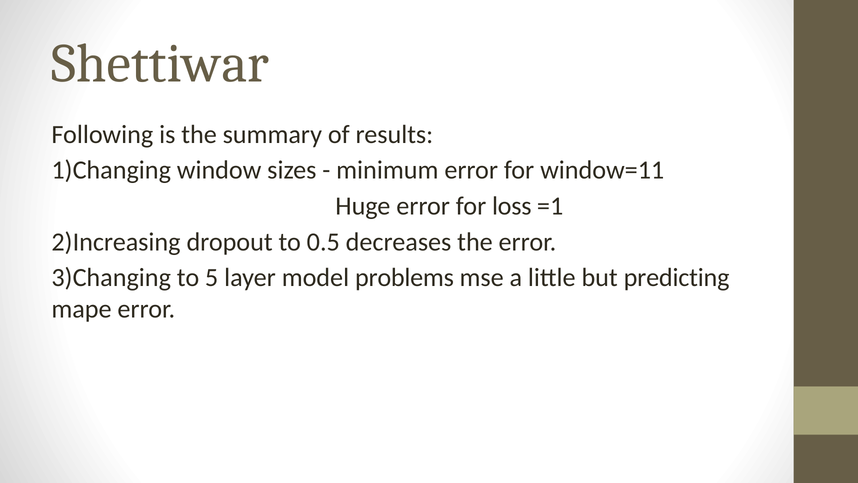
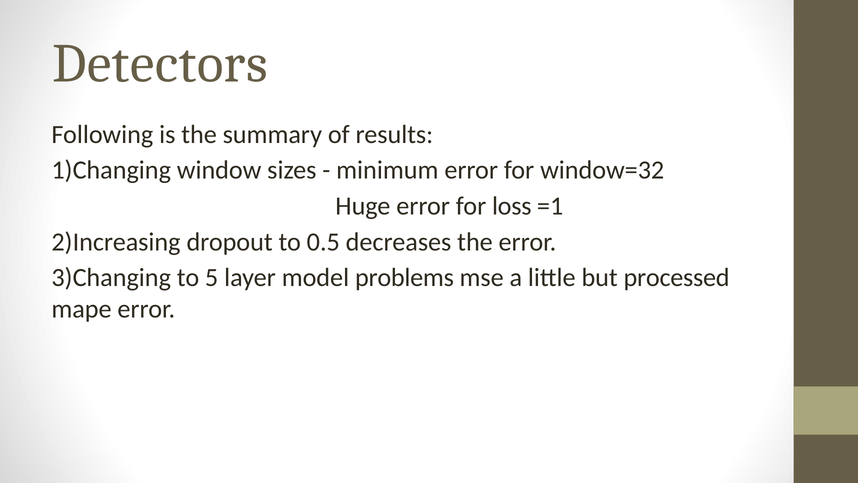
Shettiwar: Shettiwar -> Detectors
window=11: window=11 -> window=32
predicting: predicting -> processed
